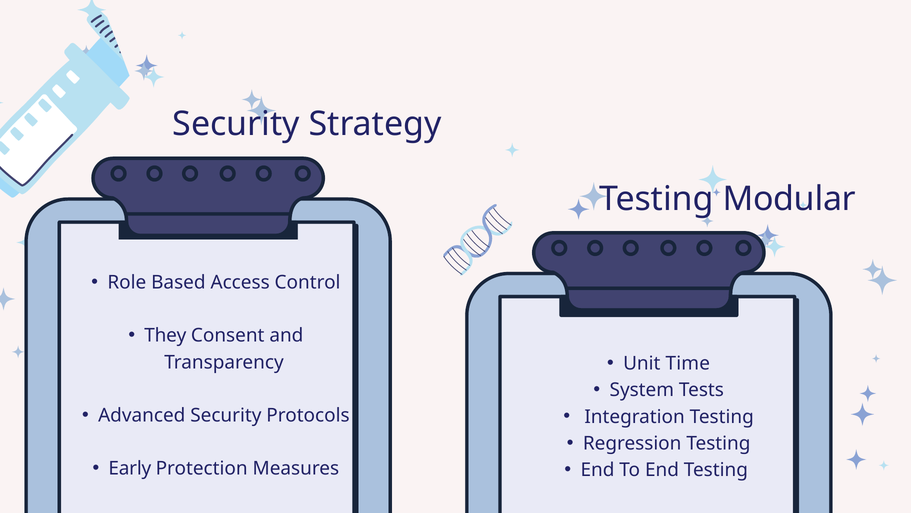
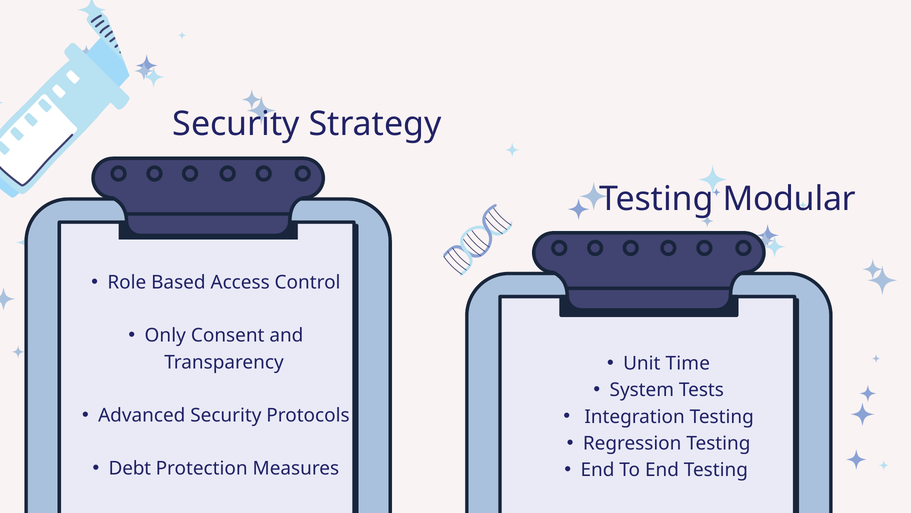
They: They -> Only
Early: Early -> Debt
